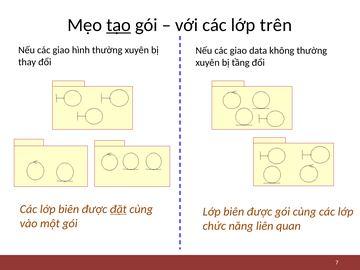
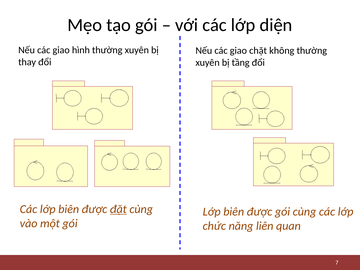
tạo underline: present -> none
trên: trên -> diện
data: data -> chặt
